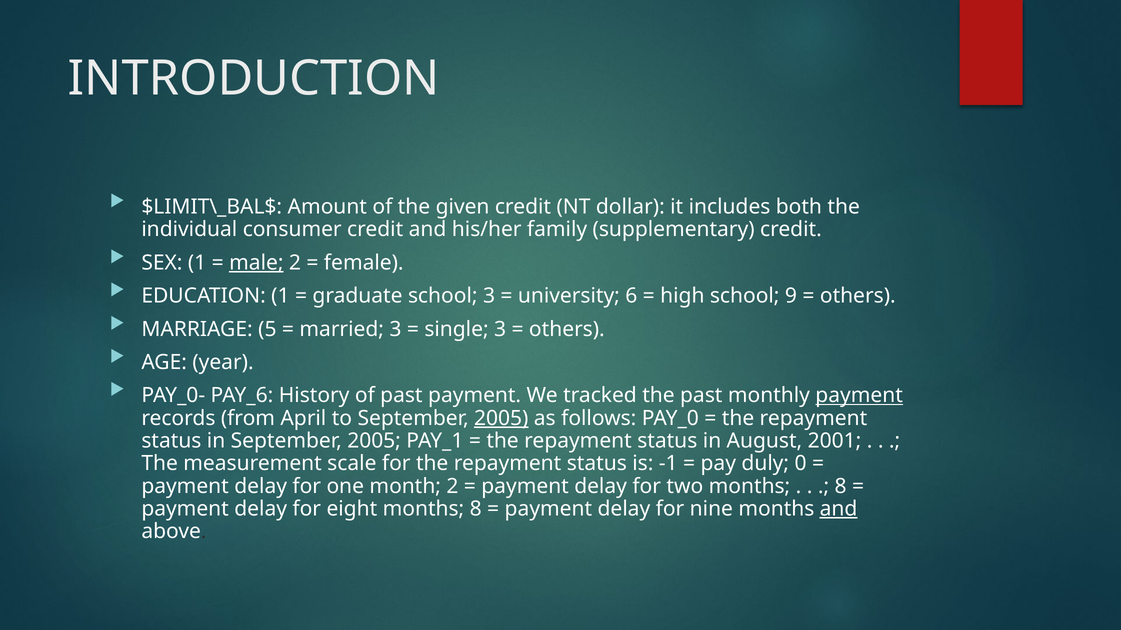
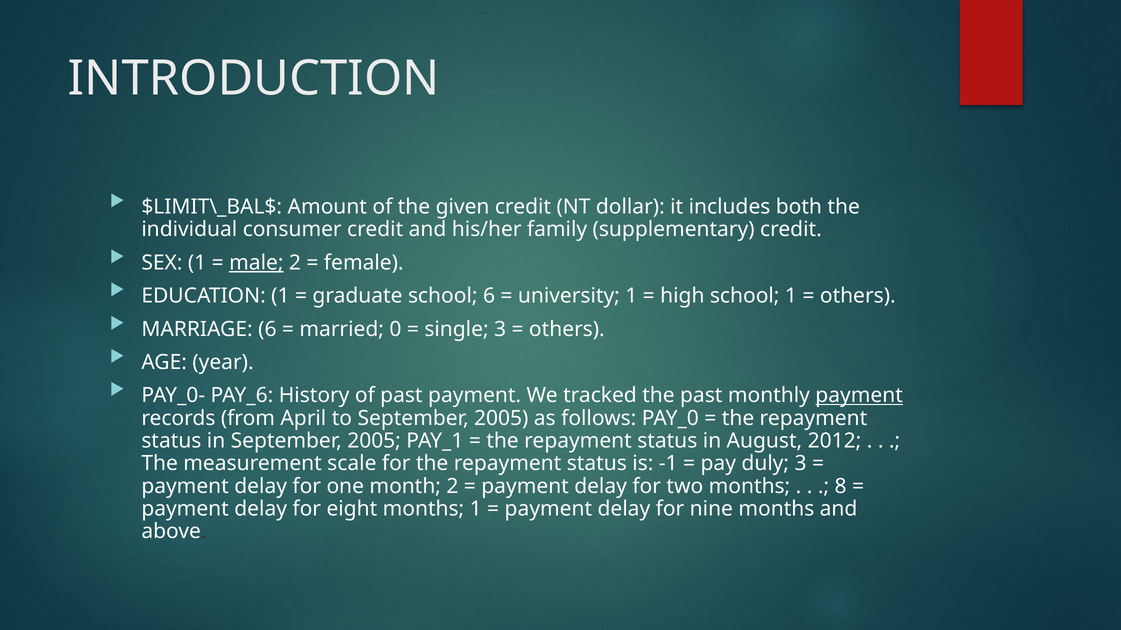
school 3: 3 -> 6
university 6: 6 -> 1
school 9: 9 -> 1
MARRIAGE 5: 5 -> 6
married 3: 3 -> 0
2005 at (501, 418) underline: present -> none
2001: 2001 -> 2012
duly 0: 0 -> 3
months 8: 8 -> 1
and at (839, 509) underline: present -> none
